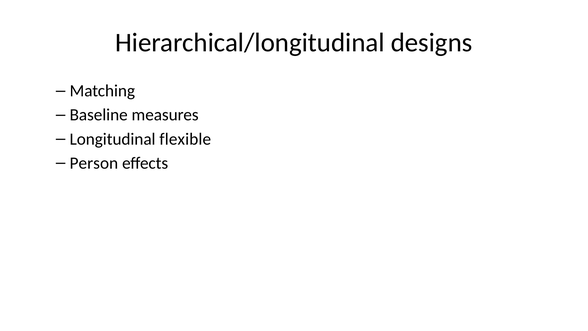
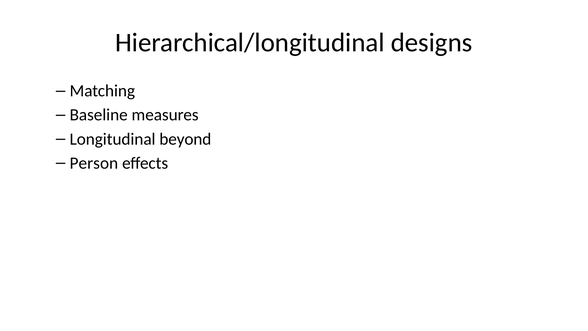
flexible: flexible -> beyond
